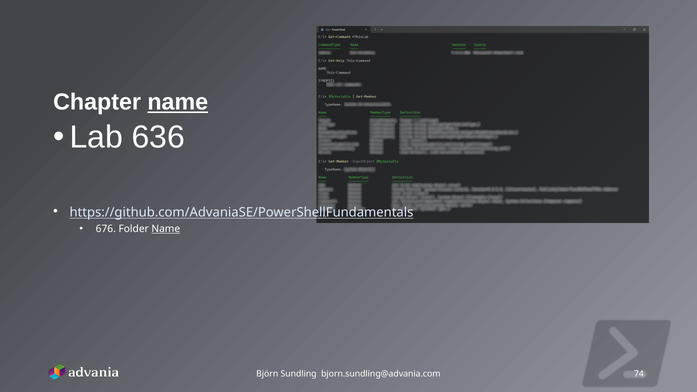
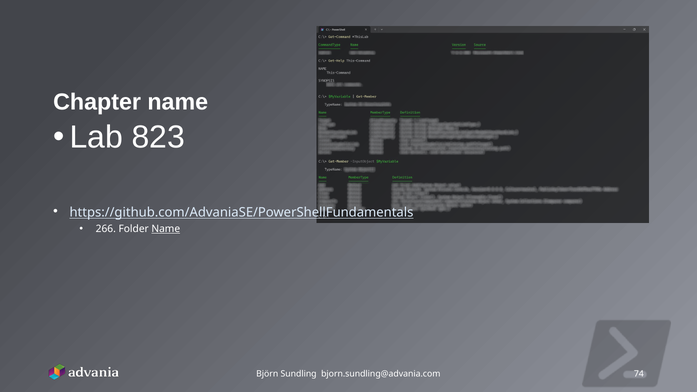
name at (178, 102) underline: present -> none
636: 636 -> 823
676: 676 -> 266
